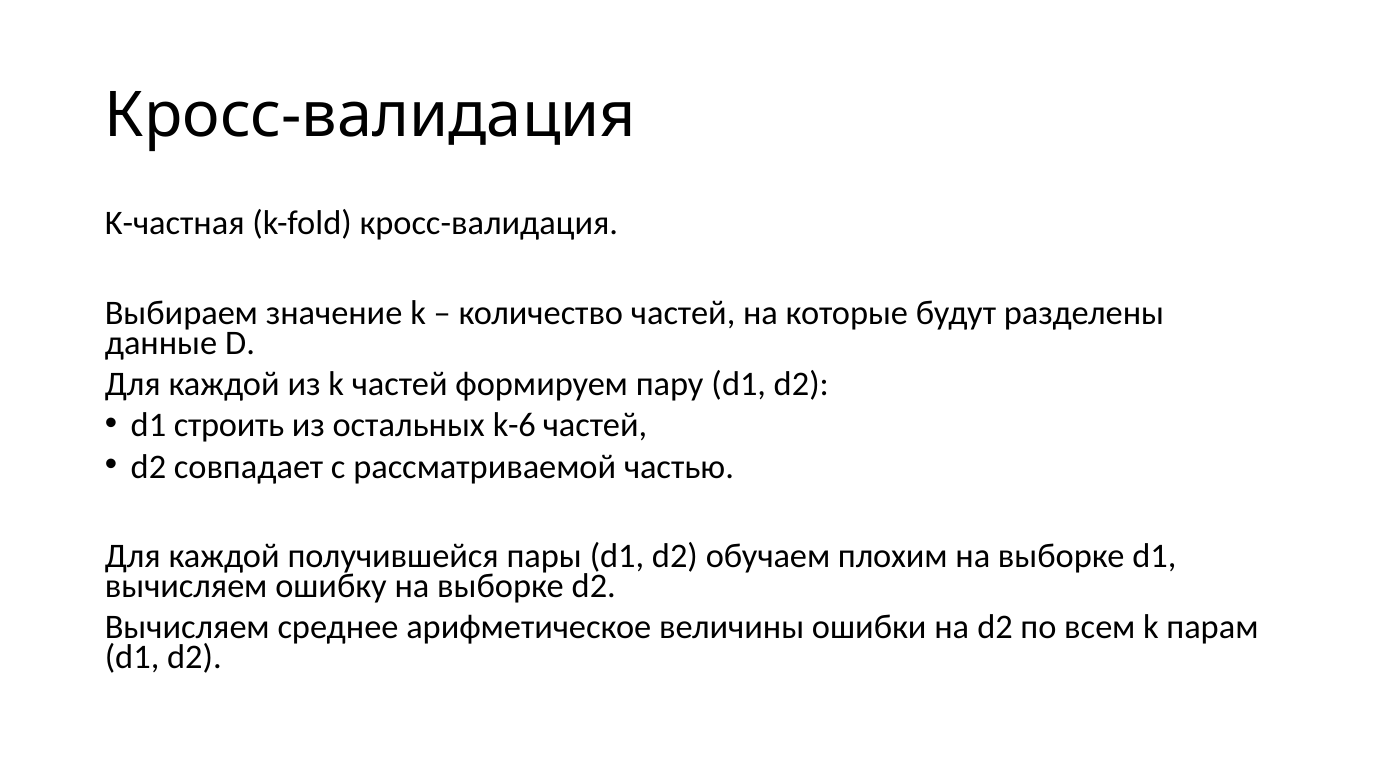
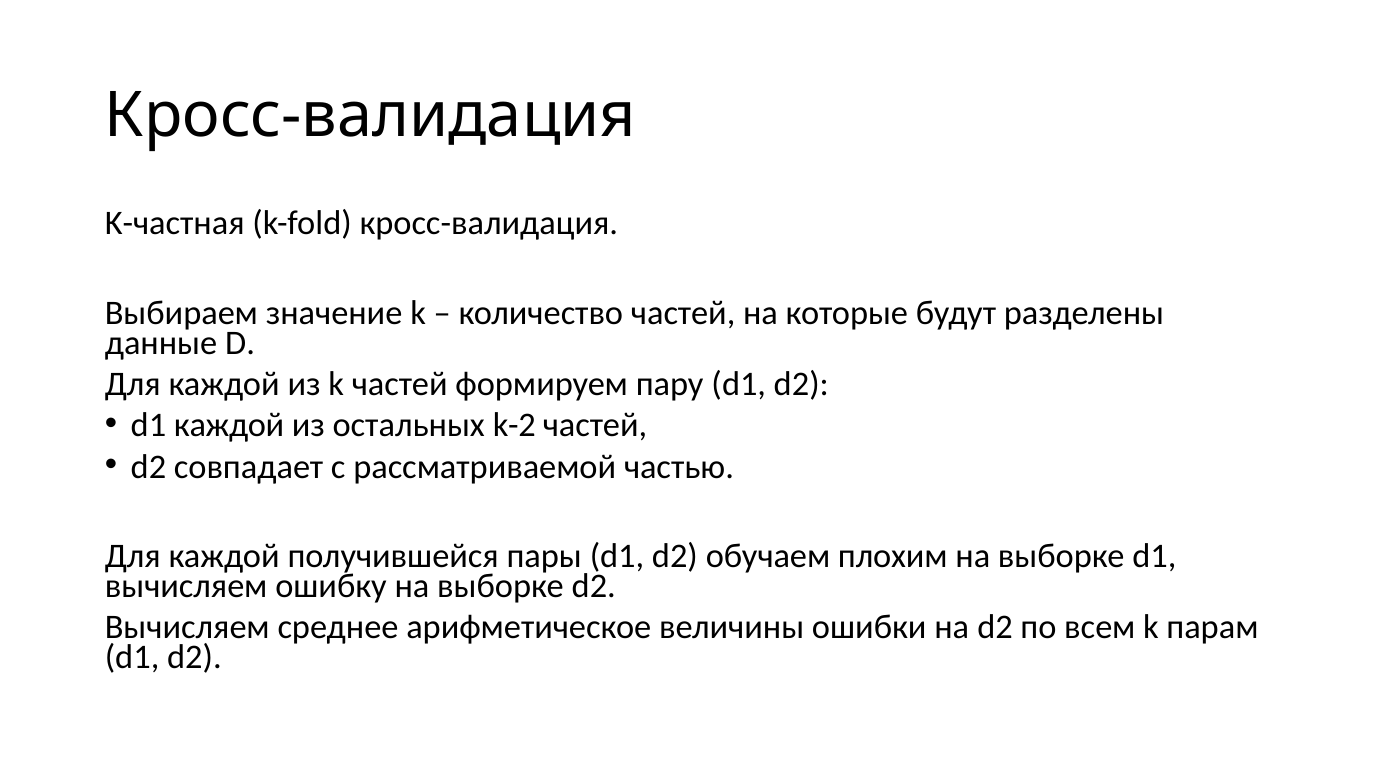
d1 строить: строить -> каждой
k-6: k-6 -> k-2
